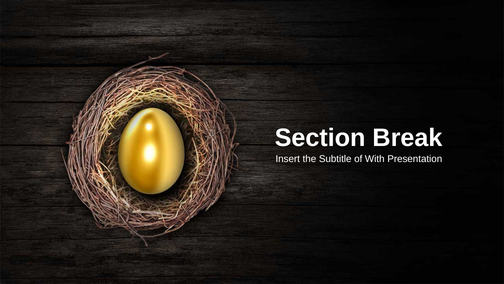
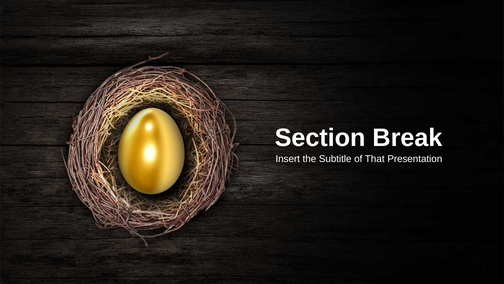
With: With -> That
